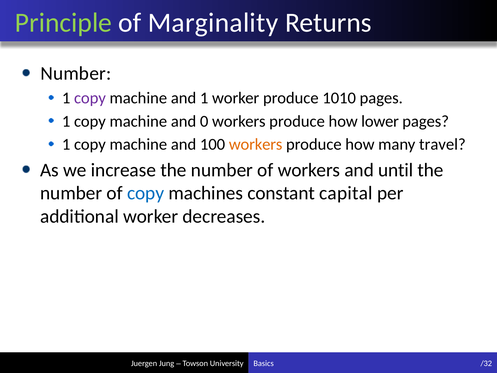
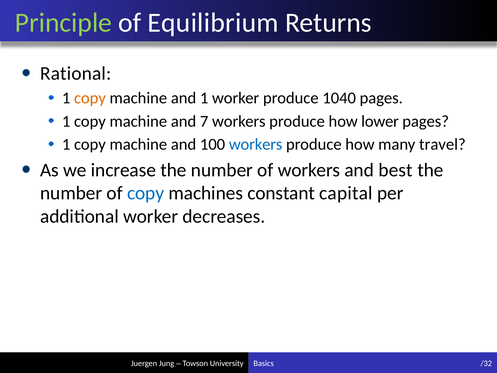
Marginality: Marginality -> Equilibrium
Number at (76, 73): Number -> Rational
copy at (90, 98) colour: purple -> orange
1010: 1010 -> 1040
0: 0 -> 7
workers at (256, 144) colour: orange -> blue
until: until -> best
